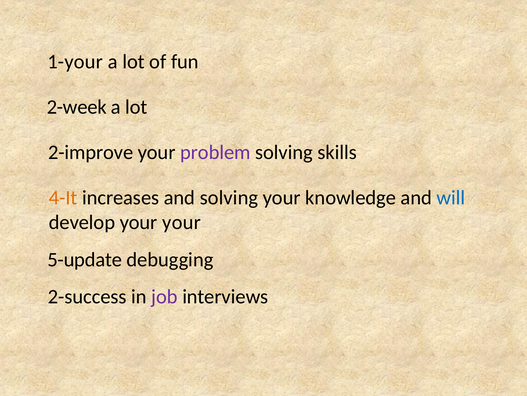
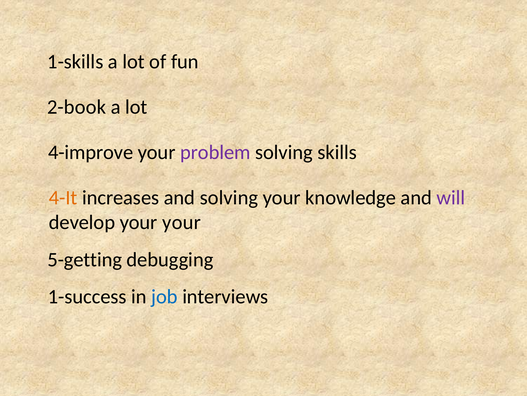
1-your: 1-your -> 1-skills
2-week: 2-week -> 2-book
2-improve: 2-improve -> 4-improve
will colour: blue -> purple
5-update: 5-update -> 5-getting
2-success: 2-success -> 1-success
job colour: purple -> blue
